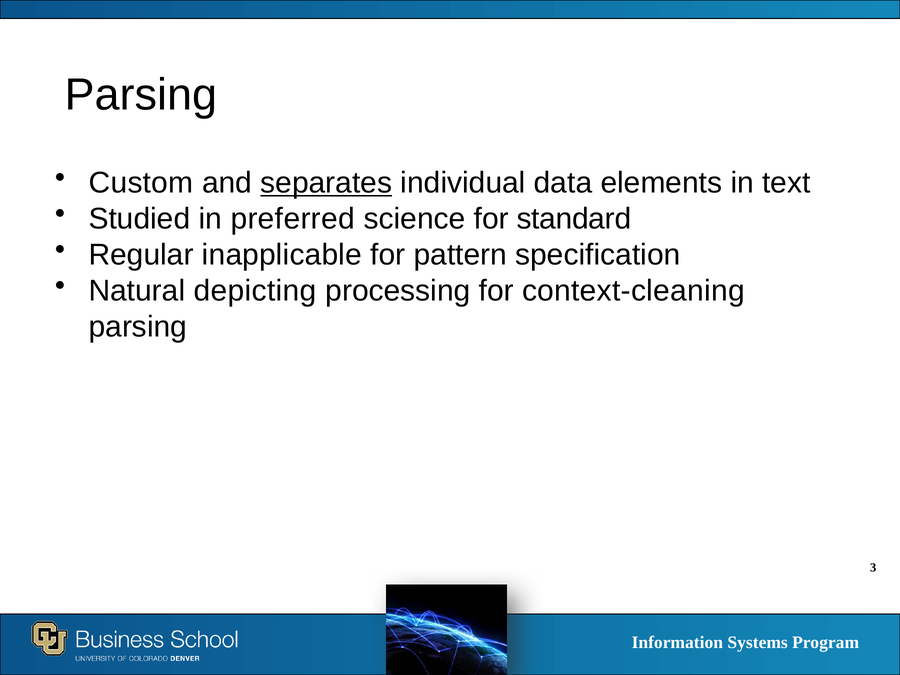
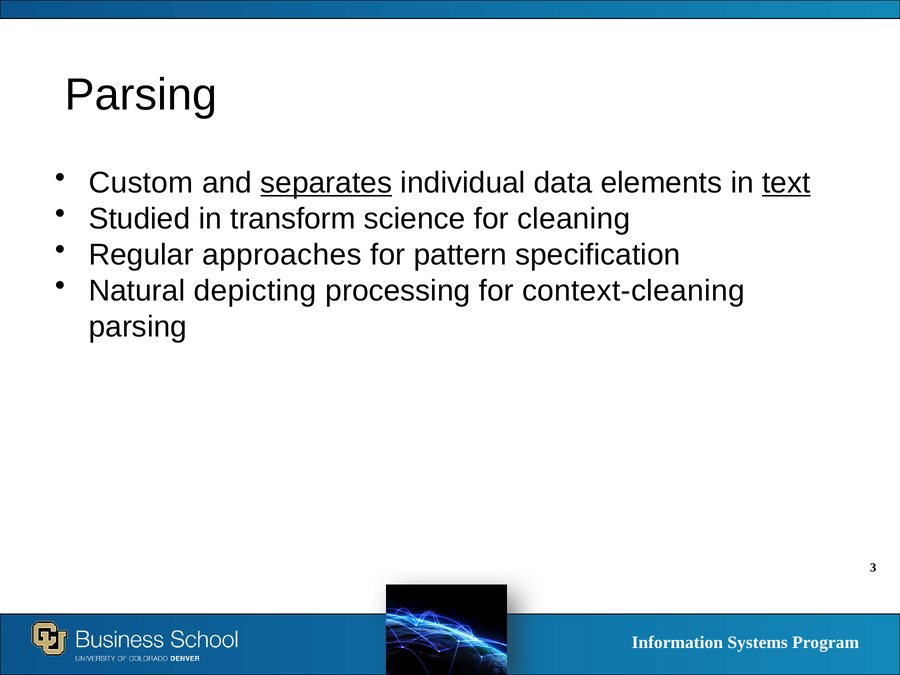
text underline: none -> present
preferred: preferred -> transform
standard: standard -> cleaning
inapplicable: inapplicable -> approaches
